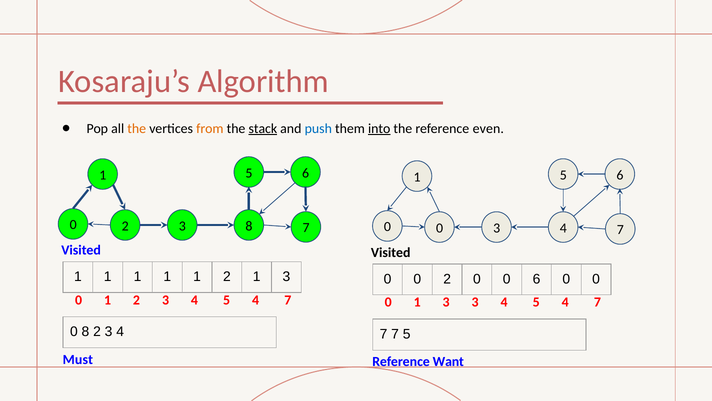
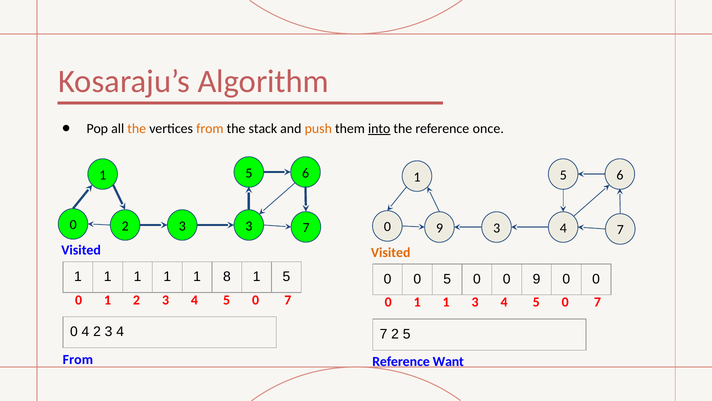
stack underline: present -> none
push colour: blue -> orange
even: even -> once
3 8: 8 -> 3
0 at (440, 228): 0 -> 9
Visited at (391, 252) colour: black -> orange
1 1 2: 2 -> 8
3 at (286, 276): 3 -> 5
0 0 2: 2 -> 5
0 0 6: 6 -> 9
4 at (256, 300): 4 -> 0
3 at (446, 302): 3 -> 1
4 at (565, 302): 4 -> 0
0 8: 8 -> 4
7 at (395, 334): 7 -> 2
Must at (78, 359): Must -> From
